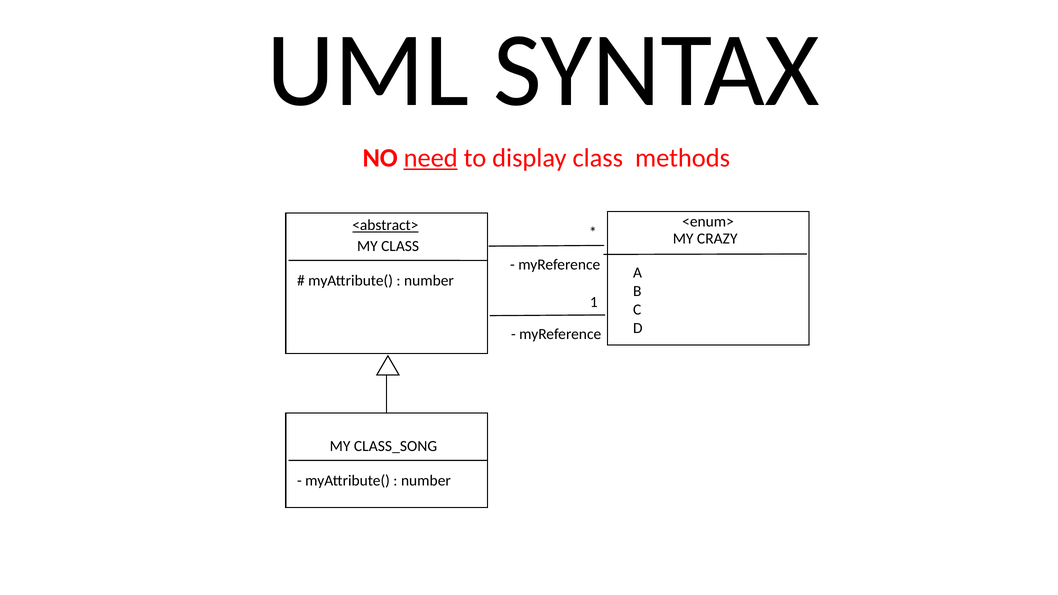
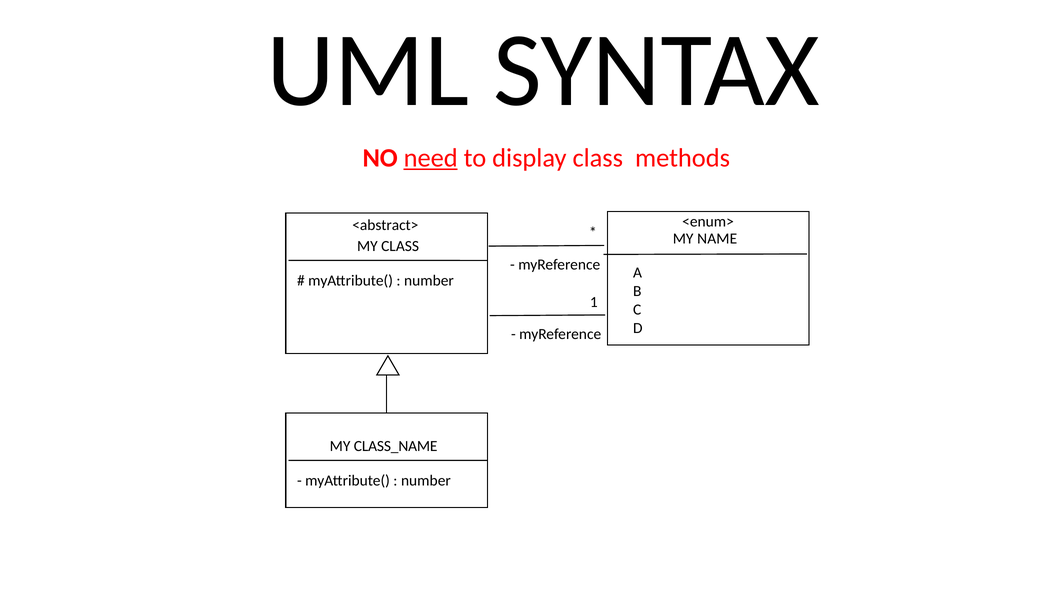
<abstract> underline: present -> none
CRAZY: CRAZY -> NAME
CLASS_SONG: CLASS_SONG -> CLASS_NAME
